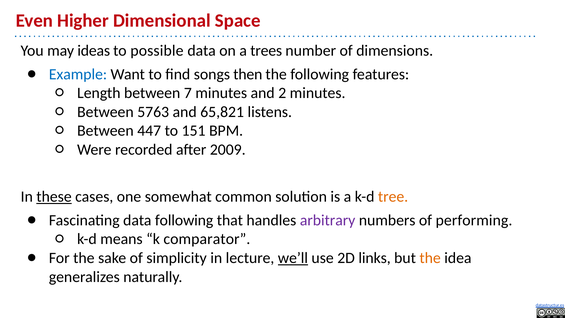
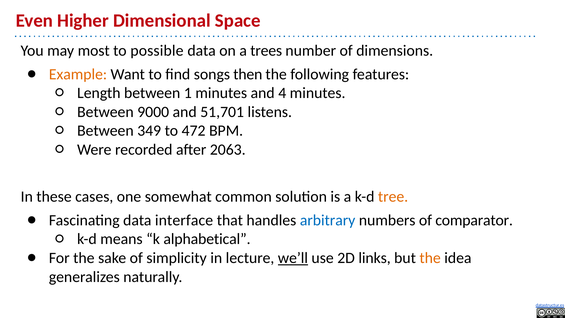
ideas: ideas -> most
Example colour: blue -> orange
7: 7 -> 1
2: 2 -> 4
5763: 5763 -> 9000
65,821: 65,821 -> 51,701
447: 447 -> 349
151: 151 -> 472
2009: 2009 -> 2063
these underline: present -> none
data following: following -> interface
arbitrary colour: purple -> blue
performing: performing -> comparator
comparator: comparator -> alphabetical
